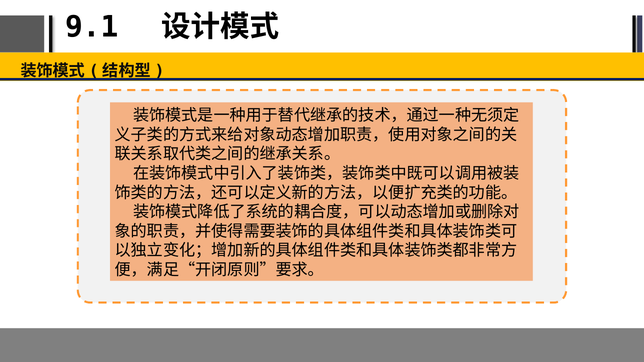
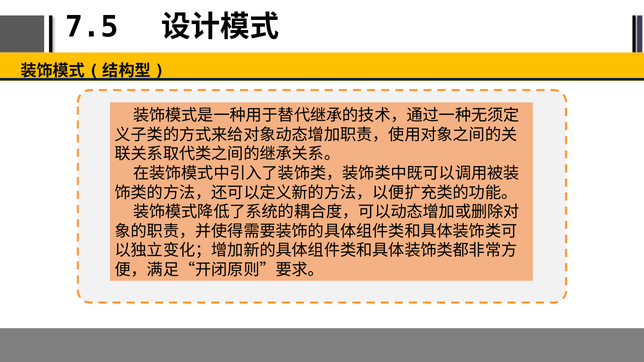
9.1: 9.1 -> 7.5
